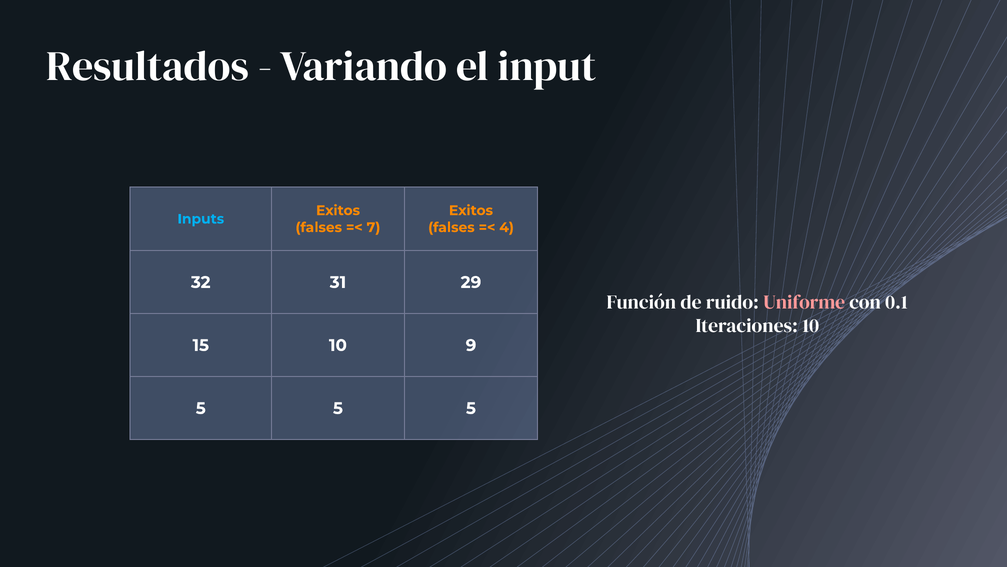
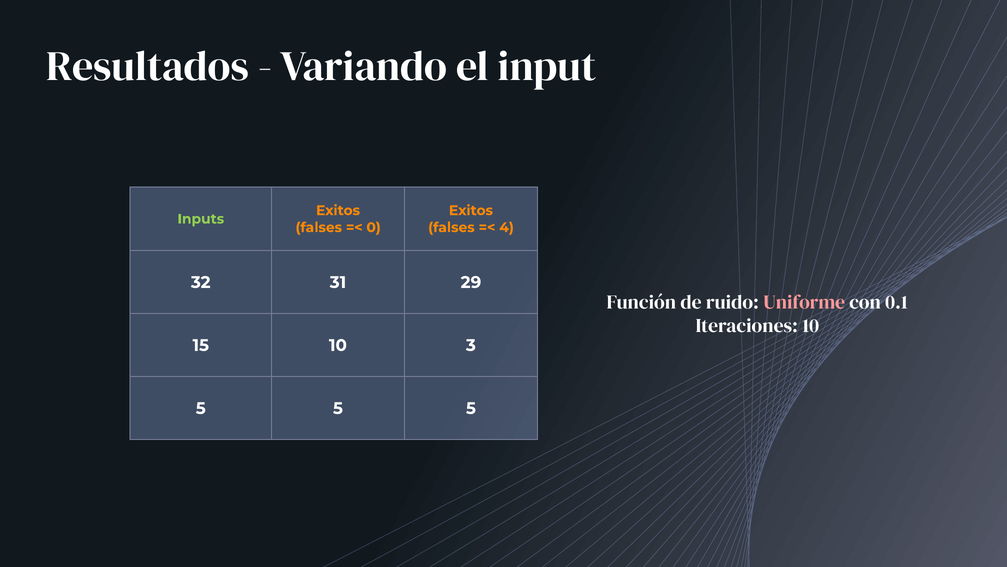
Inputs colour: light blue -> light green
7: 7 -> 0
9: 9 -> 3
